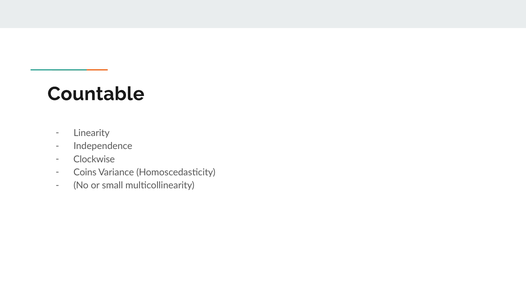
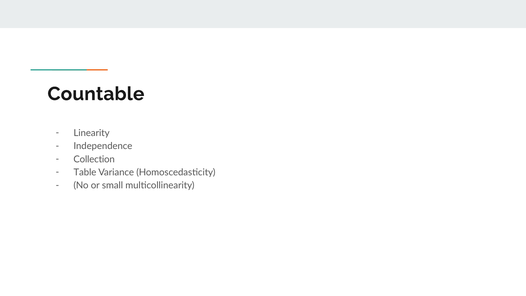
Clockwise: Clockwise -> Collection
Coins: Coins -> Table
